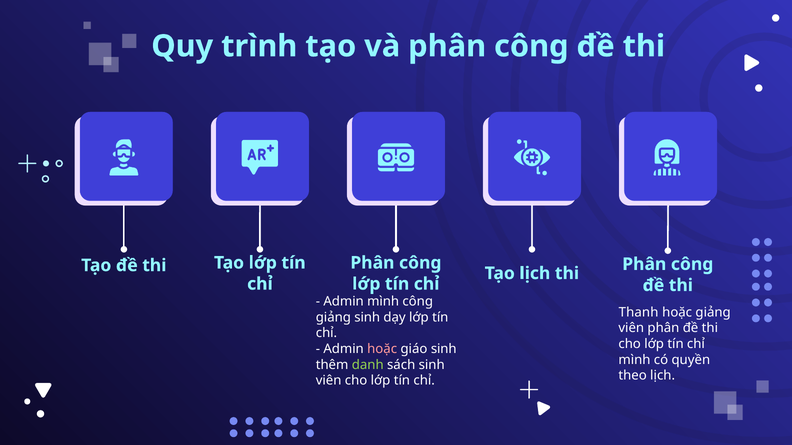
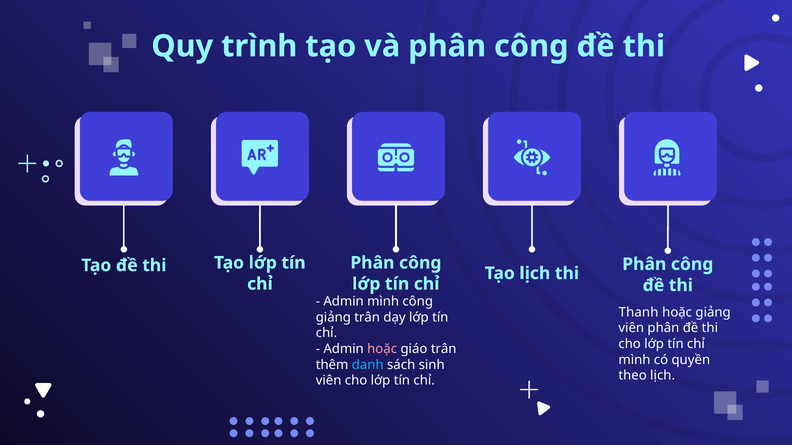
giảng sinh: sinh -> trân
giáo sinh: sinh -> trân
danh colour: light green -> light blue
